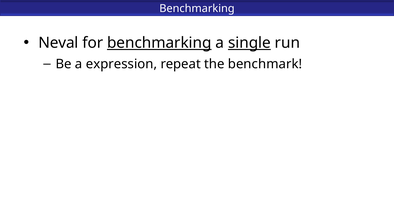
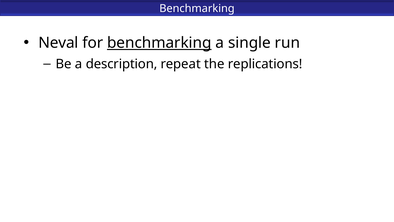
single underline: present -> none
expression: expression -> description
benchmark: benchmark -> replications
